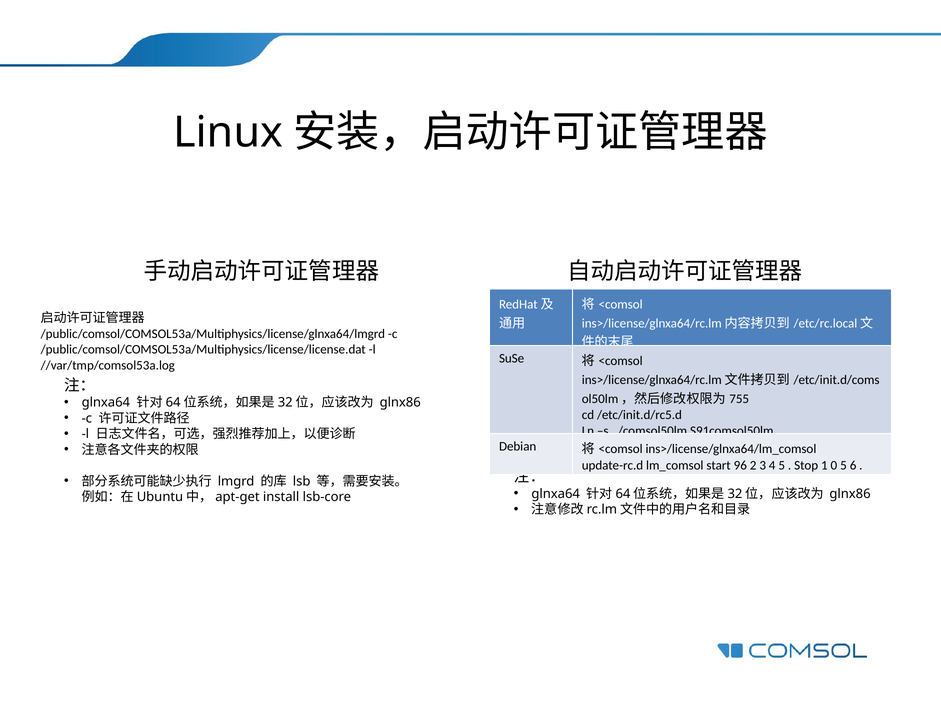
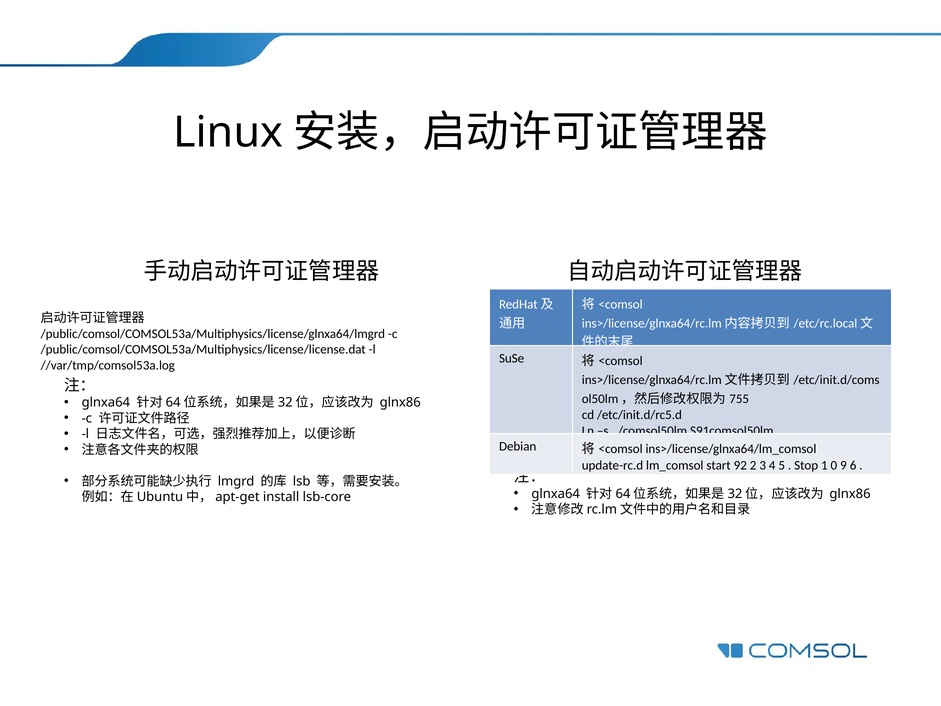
96: 96 -> 92
0 5: 5 -> 9
